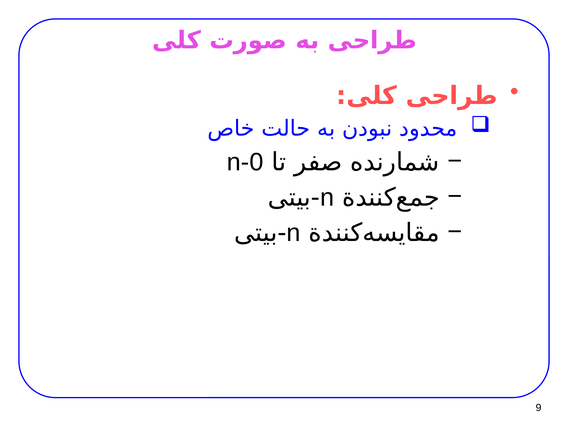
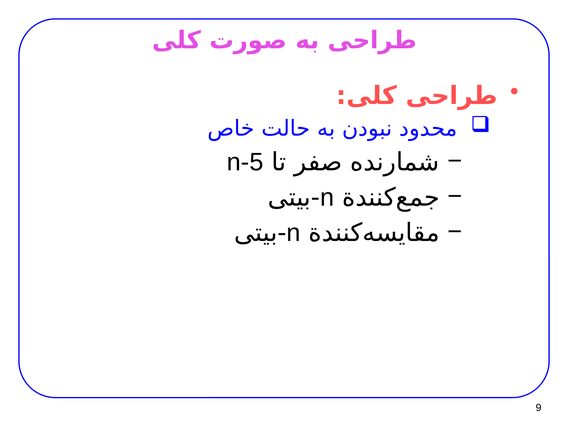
n-0: n-0 -> n-5
